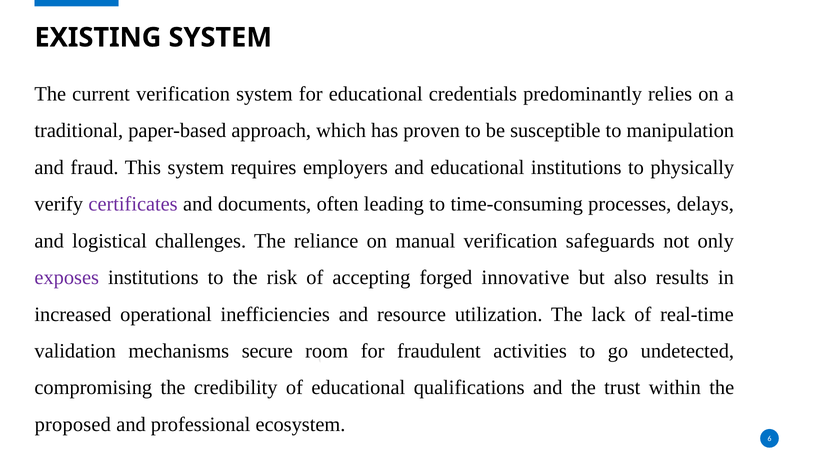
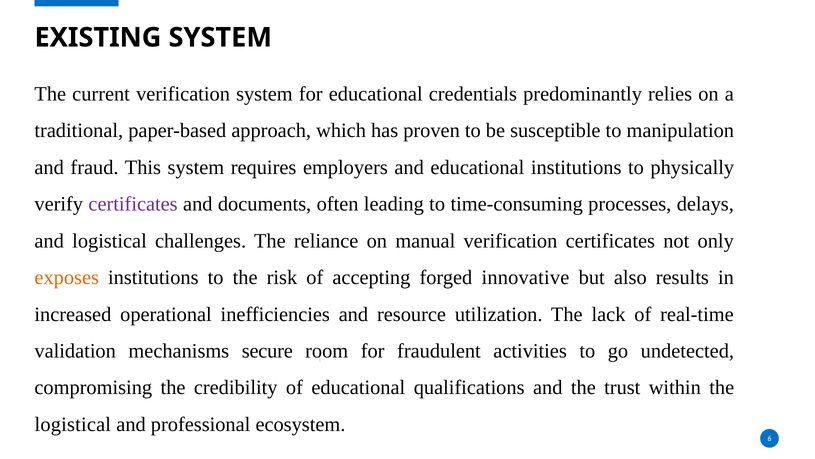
verification safeguards: safeguards -> certificates
exposes colour: purple -> orange
proposed at (73, 424): proposed -> logistical
